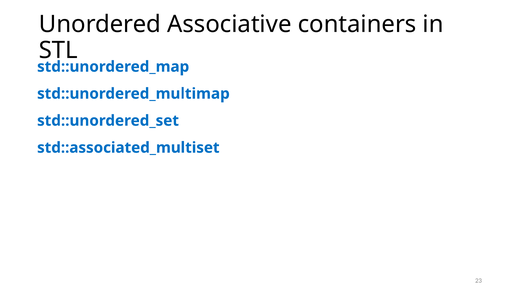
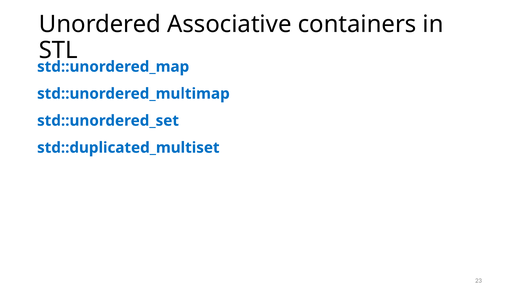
std::associated_multiset: std::associated_multiset -> std::duplicated_multiset
